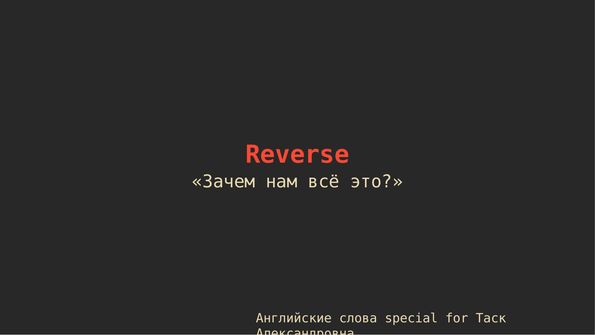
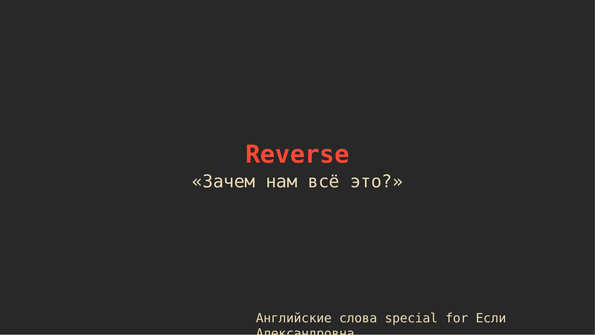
Таск: Таск -> Если
